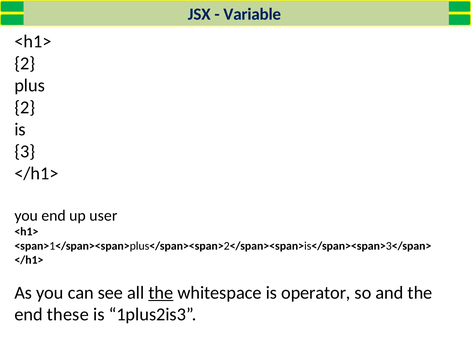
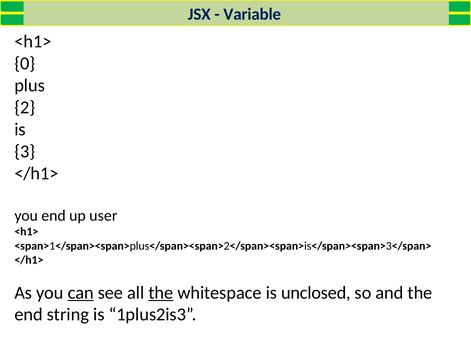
2 at (25, 64): 2 -> 0
can underline: none -> present
operator: operator -> unclosed
these: these -> string
